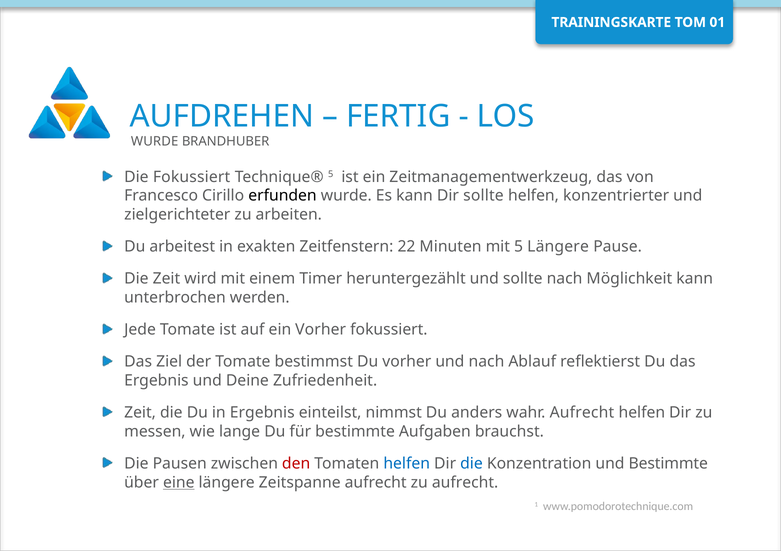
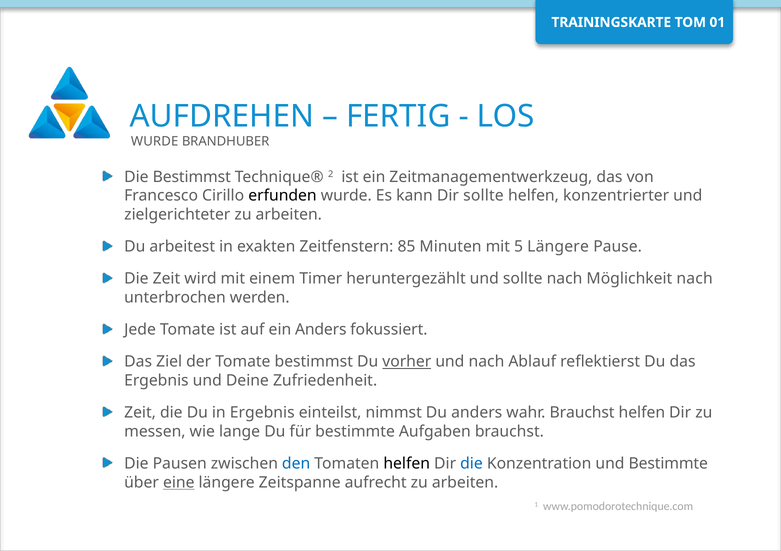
Die Fokussiert: Fokussiert -> Bestimmst
Technique® 5: 5 -> 2
22: 22 -> 85
Möglichkeit kann: kann -> nach
ein Vorher: Vorher -> Anders
vorher at (407, 361) underline: none -> present
wahr Aufrecht: Aufrecht -> Brauchst
den colour: red -> blue
helfen at (407, 463) colour: blue -> black
aufrecht zu aufrecht: aufrecht -> arbeiten
